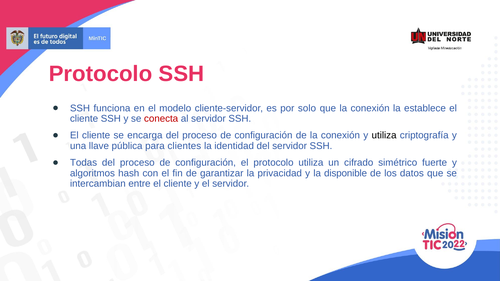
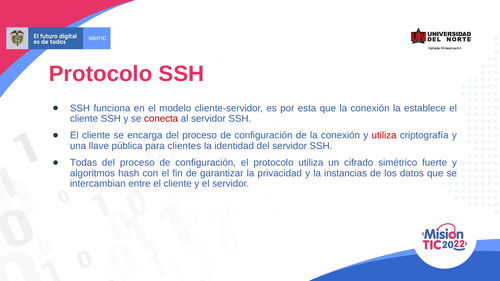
solo: solo -> esta
utiliza at (384, 136) colour: black -> red
disponible: disponible -> instancias
